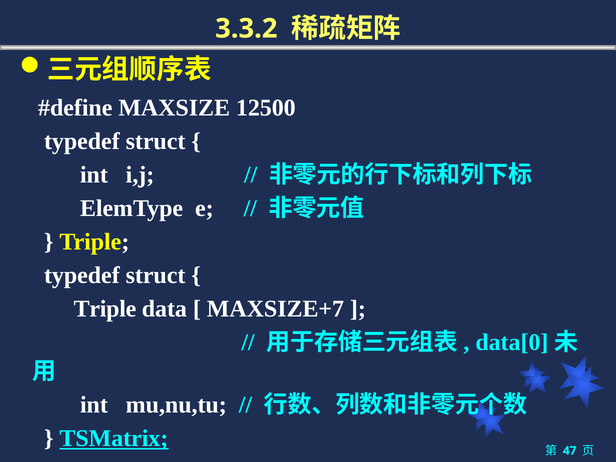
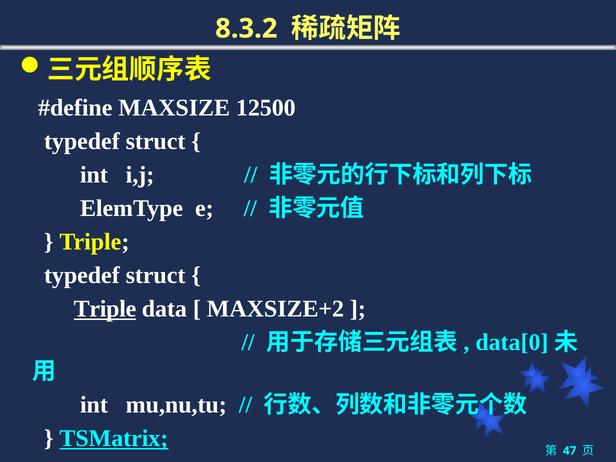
3.3.2: 3.3.2 -> 8.3.2
Triple at (105, 309) underline: none -> present
MAXSIZE+7: MAXSIZE+7 -> MAXSIZE+2
